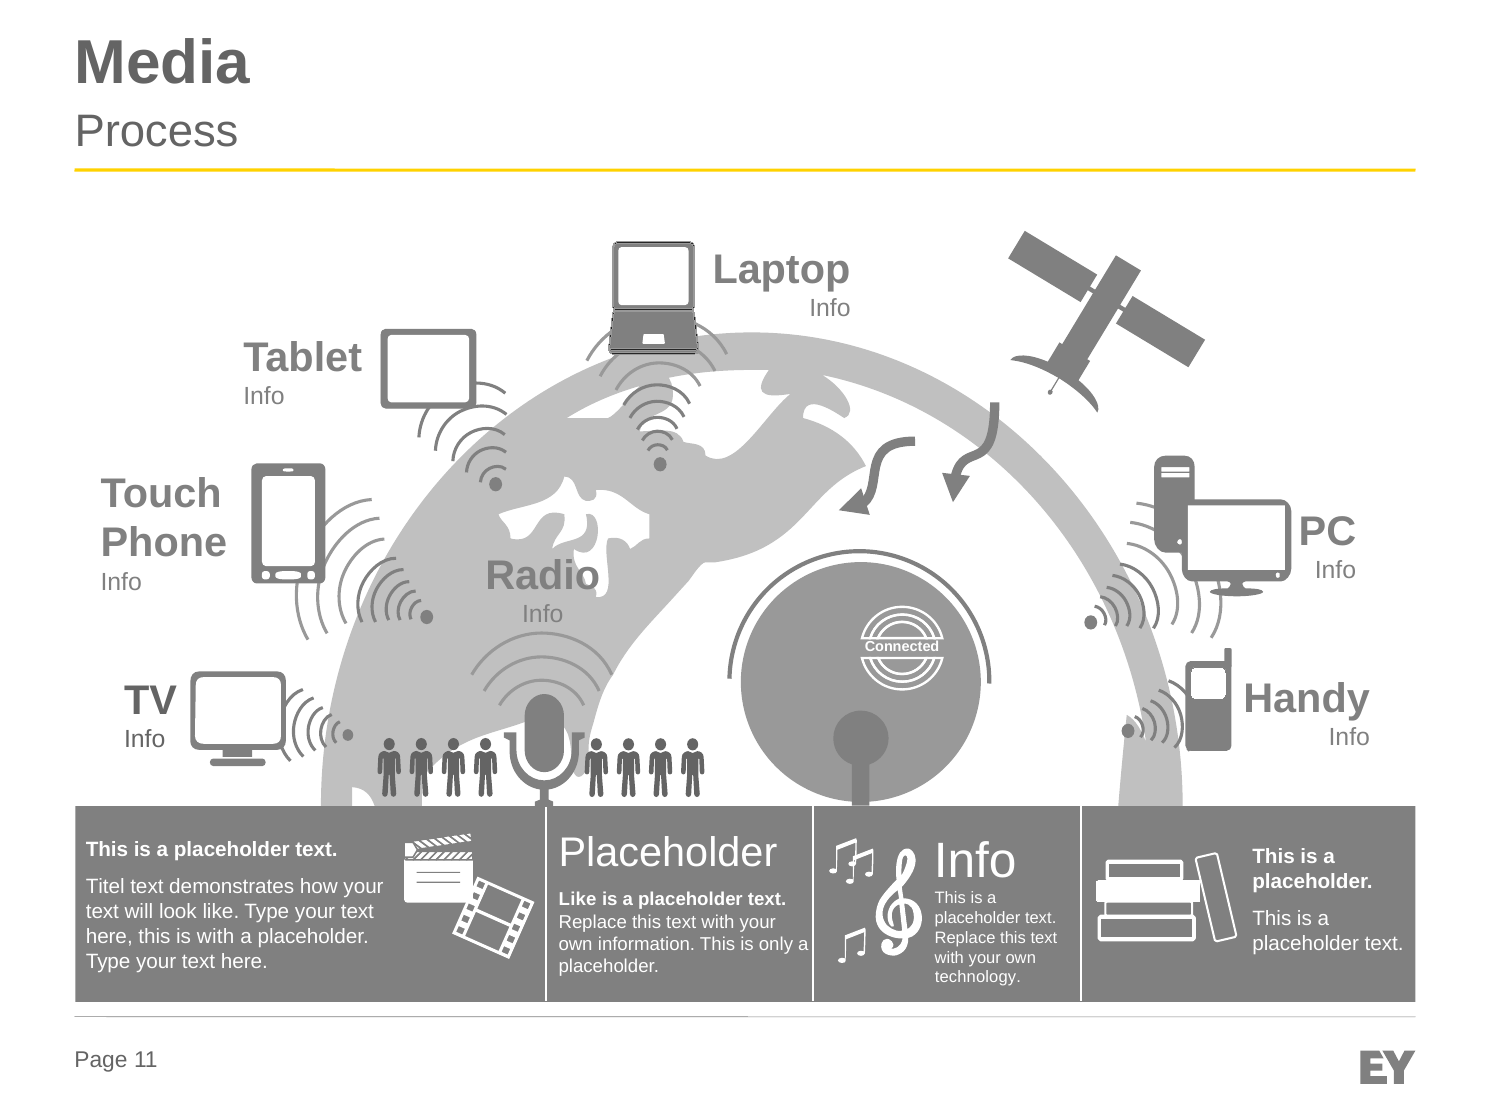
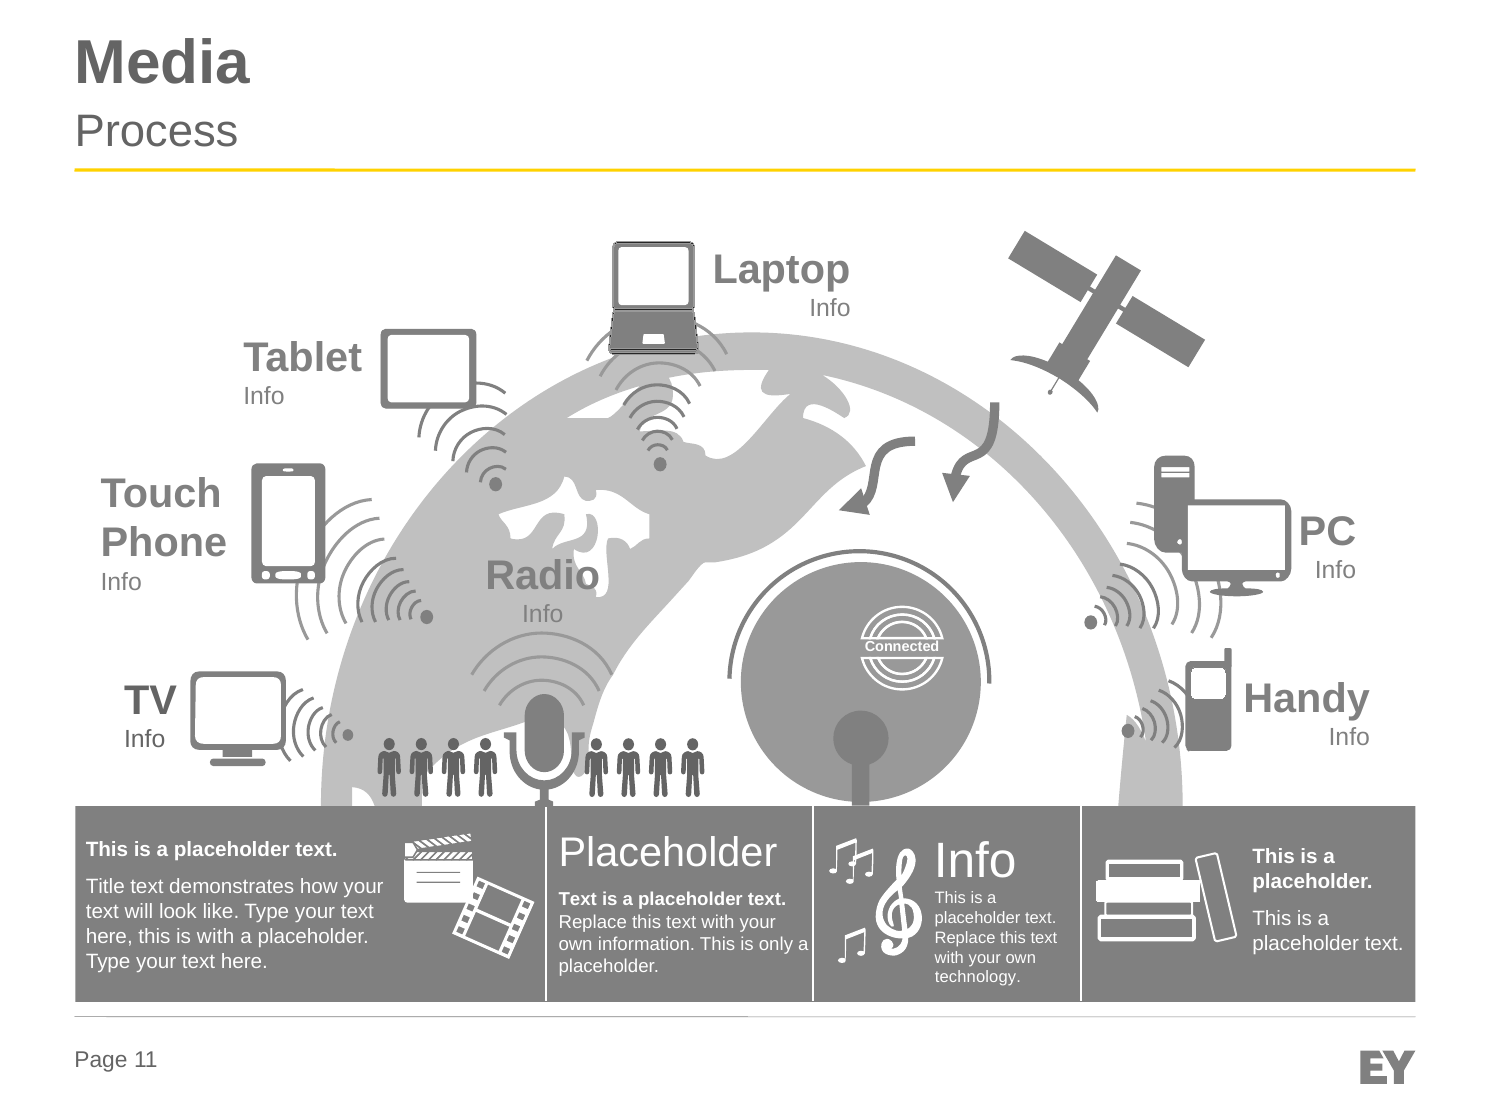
Titel: Titel -> Title
Like at (578, 900): Like -> Text
